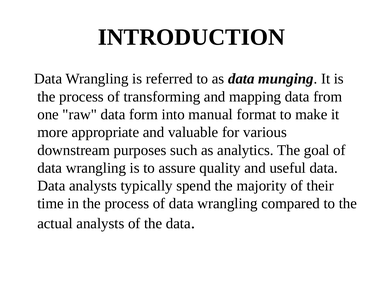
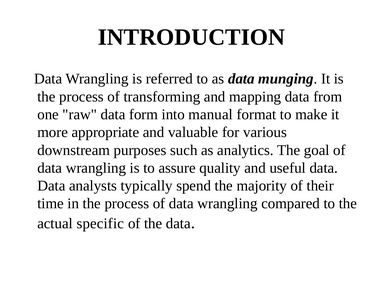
actual analysts: analysts -> specific
